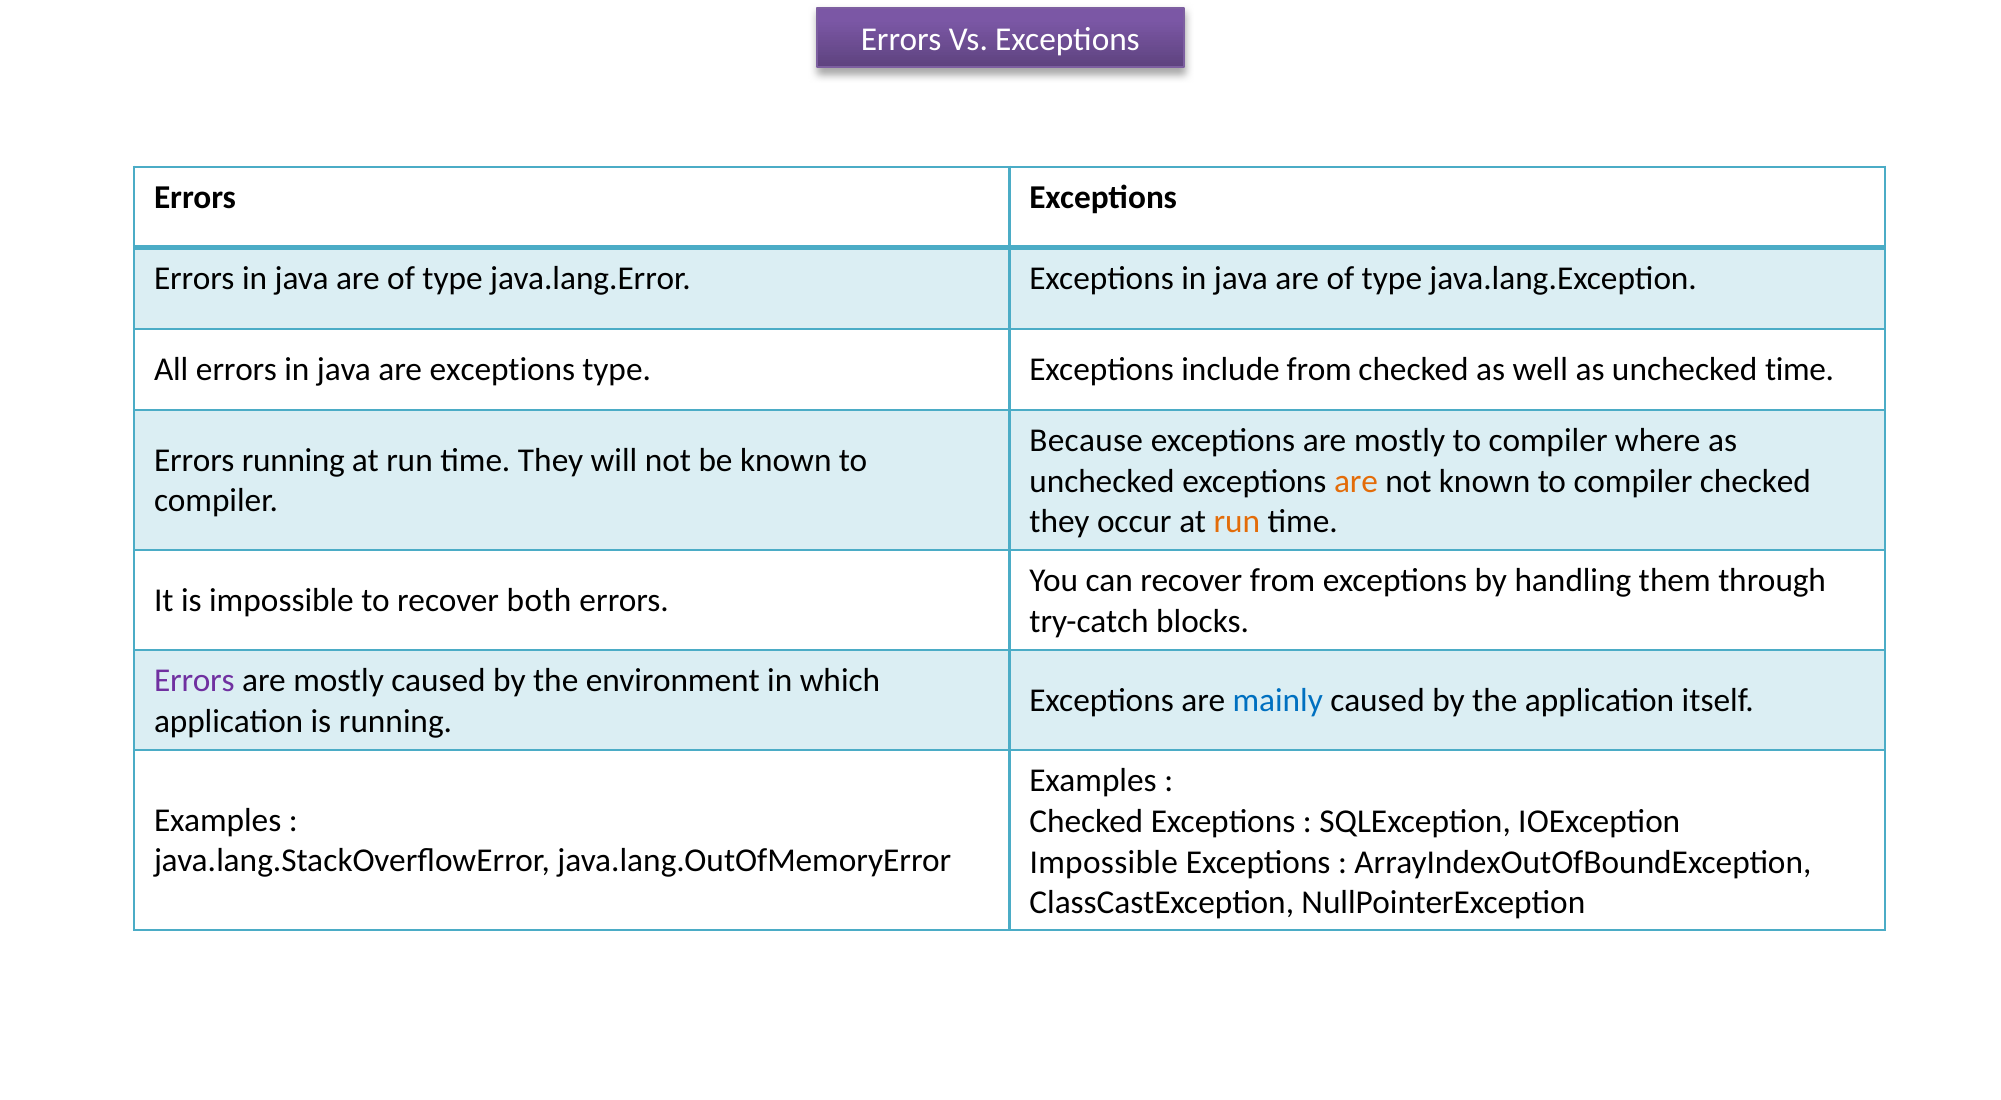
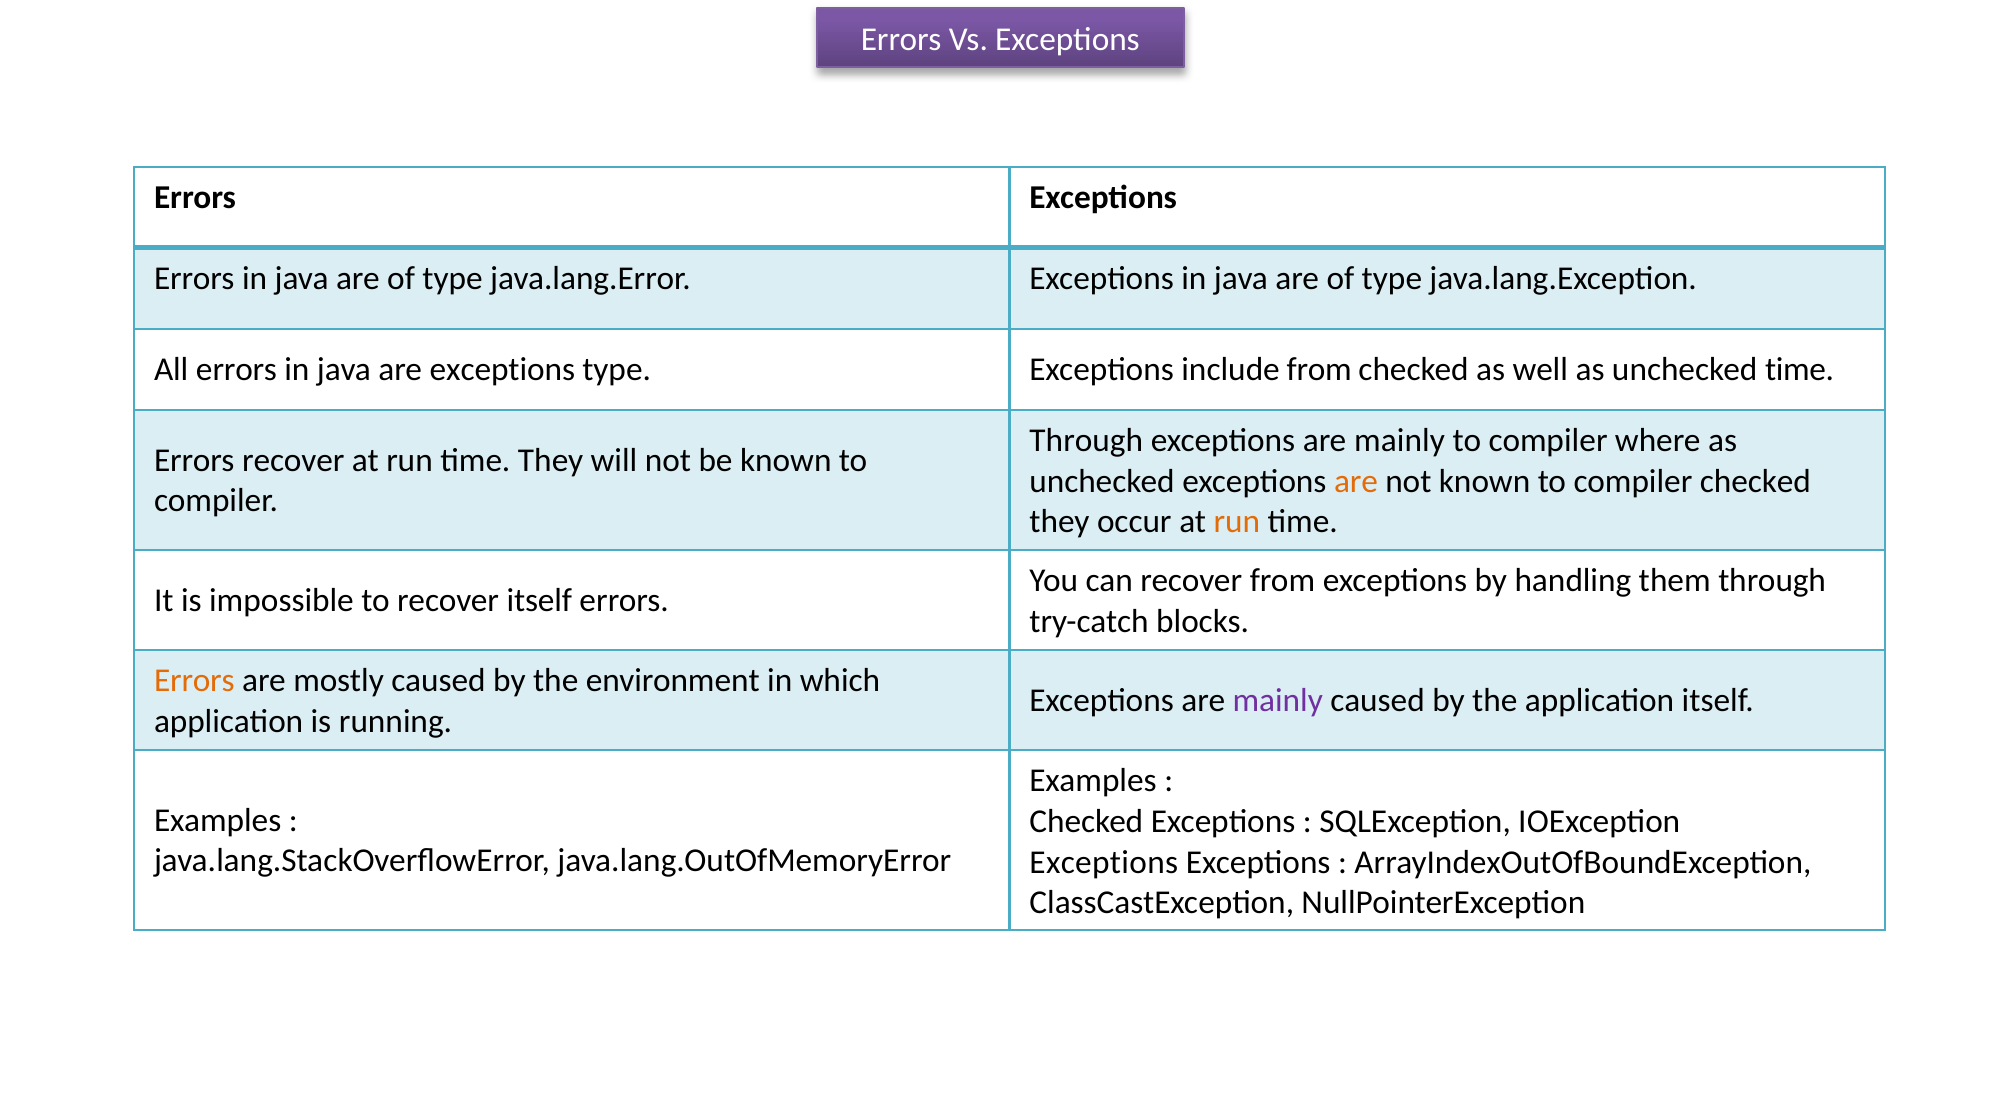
Because at (1086, 441): Because -> Through
mostly at (1400, 441): mostly -> mainly
Errors running: running -> recover
recover both: both -> itself
Errors at (194, 681) colour: purple -> orange
mainly at (1278, 701) colour: blue -> purple
Impossible at (1104, 863): Impossible -> Exceptions
